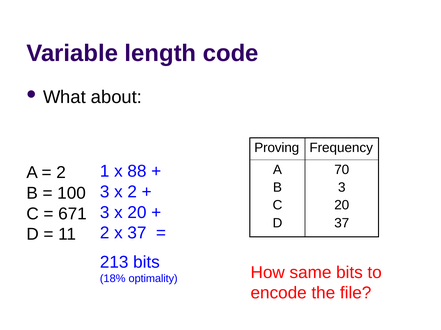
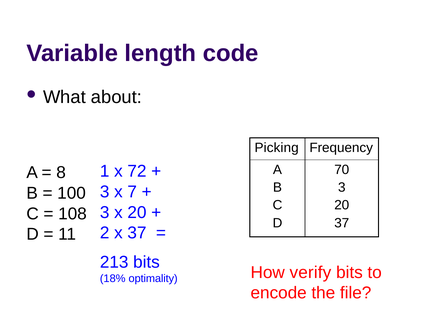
Proving: Proving -> Picking
88: 88 -> 72
2 at (61, 173): 2 -> 8
x 2: 2 -> 7
671: 671 -> 108
same: same -> verify
